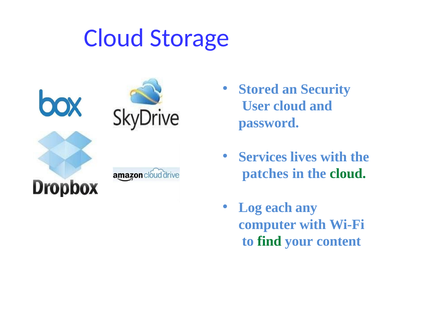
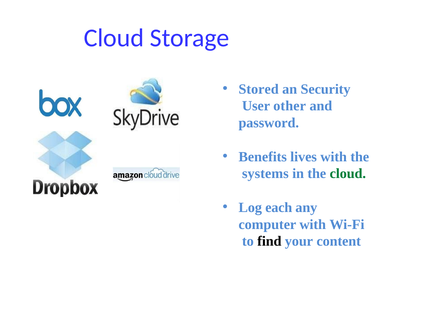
User cloud: cloud -> other
Services: Services -> Benefits
patches: patches -> systems
find colour: green -> black
